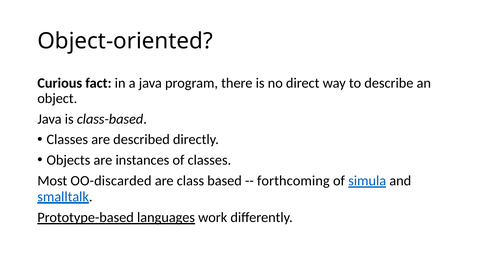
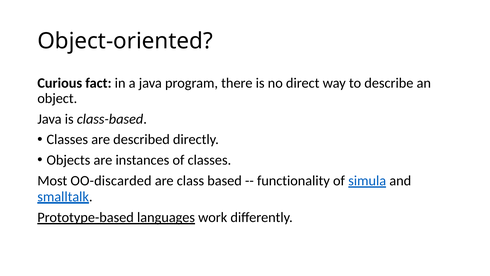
forthcoming: forthcoming -> functionality
